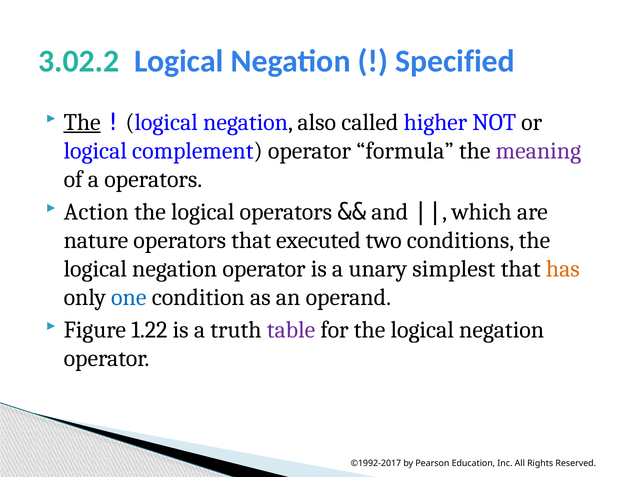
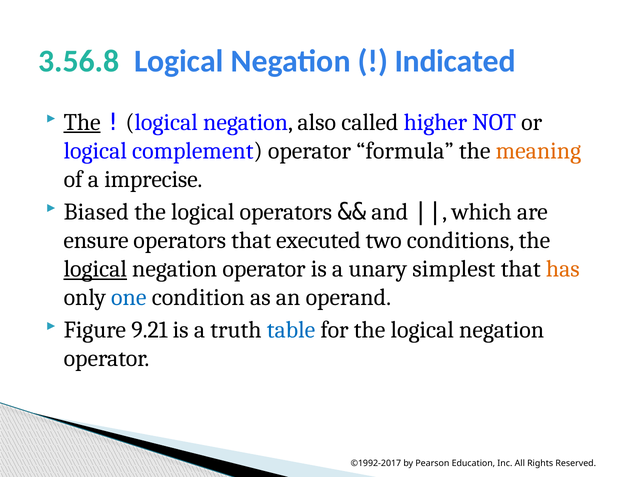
3.02.2: 3.02.2 -> 3.56.8
Specified: Specified -> Indicated
meaning colour: purple -> orange
a operators: operators -> imprecise
Action: Action -> Biased
nature: nature -> ensure
logical at (95, 269) underline: none -> present
1.22: 1.22 -> 9.21
table colour: purple -> blue
